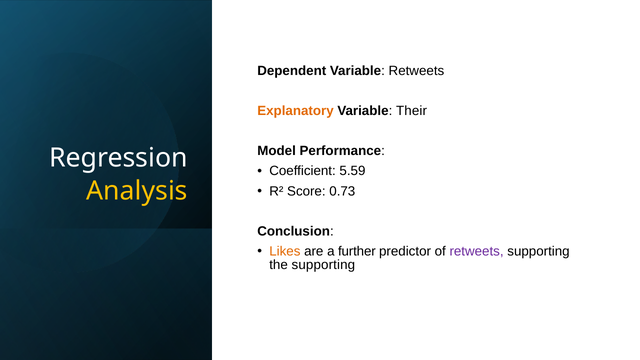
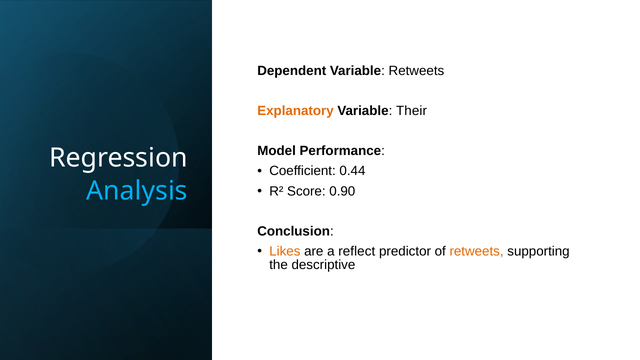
5.59: 5.59 -> 0.44
Analysis colour: yellow -> light blue
0.73: 0.73 -> 0.90
further: further -> reflect
retweets at (477, 251) colour: purple -> orange
the supporting: supporting -> descriptive
